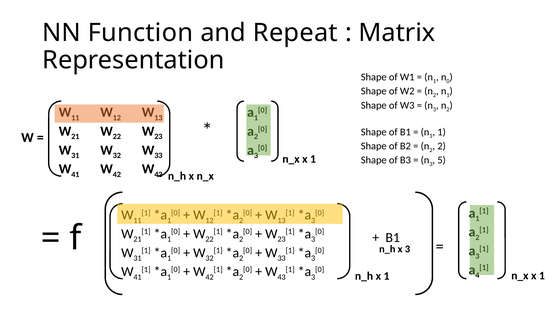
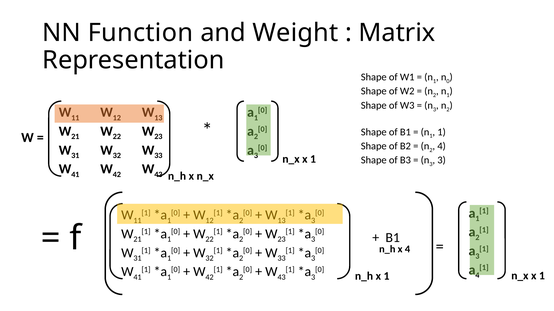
Repeat: Repeat -> Weight
2 at (442, 146): 2 -> 4
5 at (442, 161): 5 -> 3
x 3: 3 -> 4
